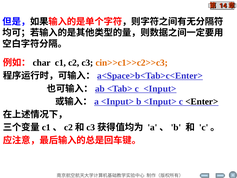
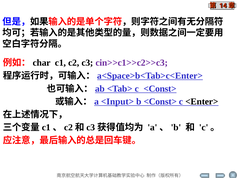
cin>>c1>>c2>>c3 colour: orange -> purple
c <Input>: <Input> -> <Const>
b <Input>: <Input> -> <Const>
